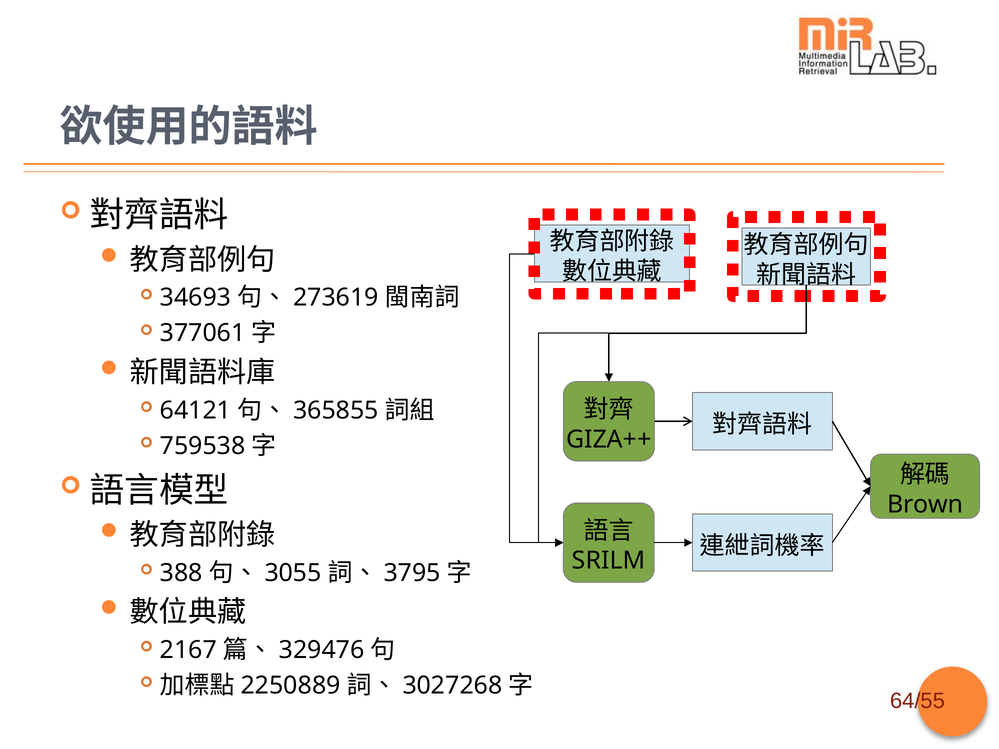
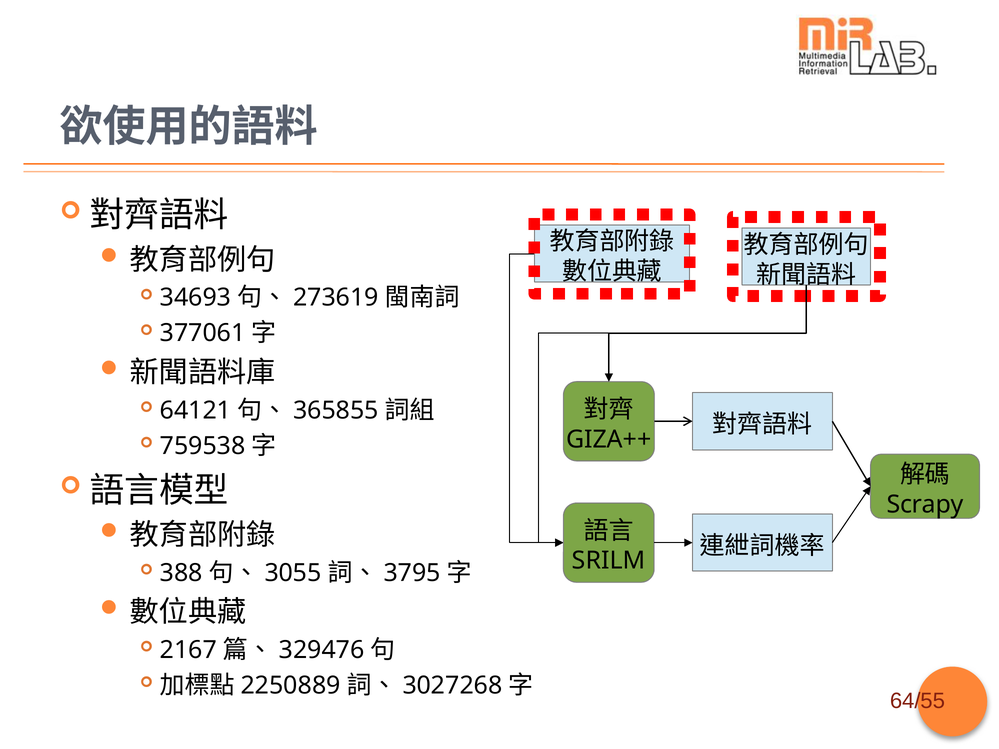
Brown: Brown -> Scrapy
